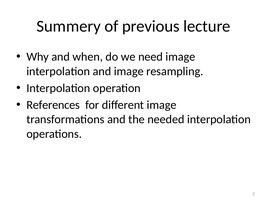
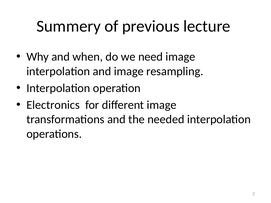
References: References -> Electronics
